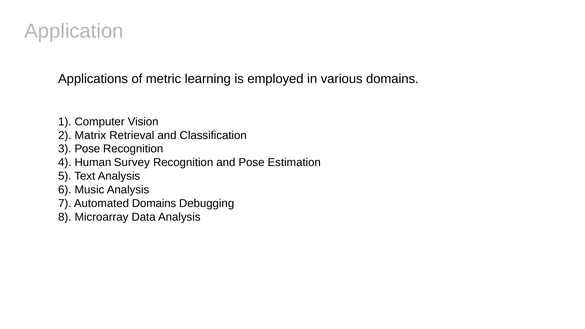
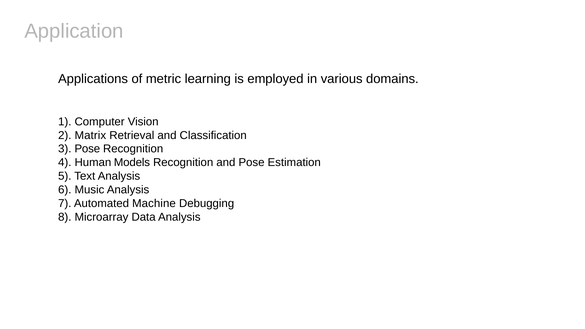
Survey: Survey -> Models
Automated Domains: Domains -> Machine
